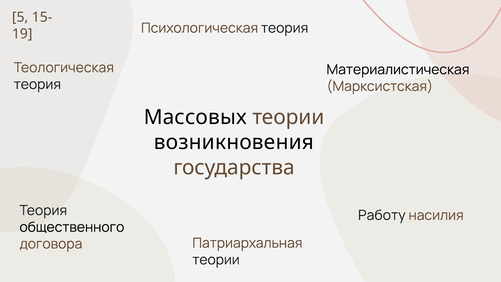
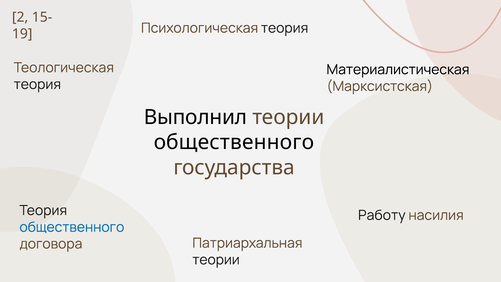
5: 5 -> 2
Массовых: Массовых -> Выполнил
возникновения at (234, 142): возникновения -> общественного
общественного at (72, 227) colour: black -> blue
